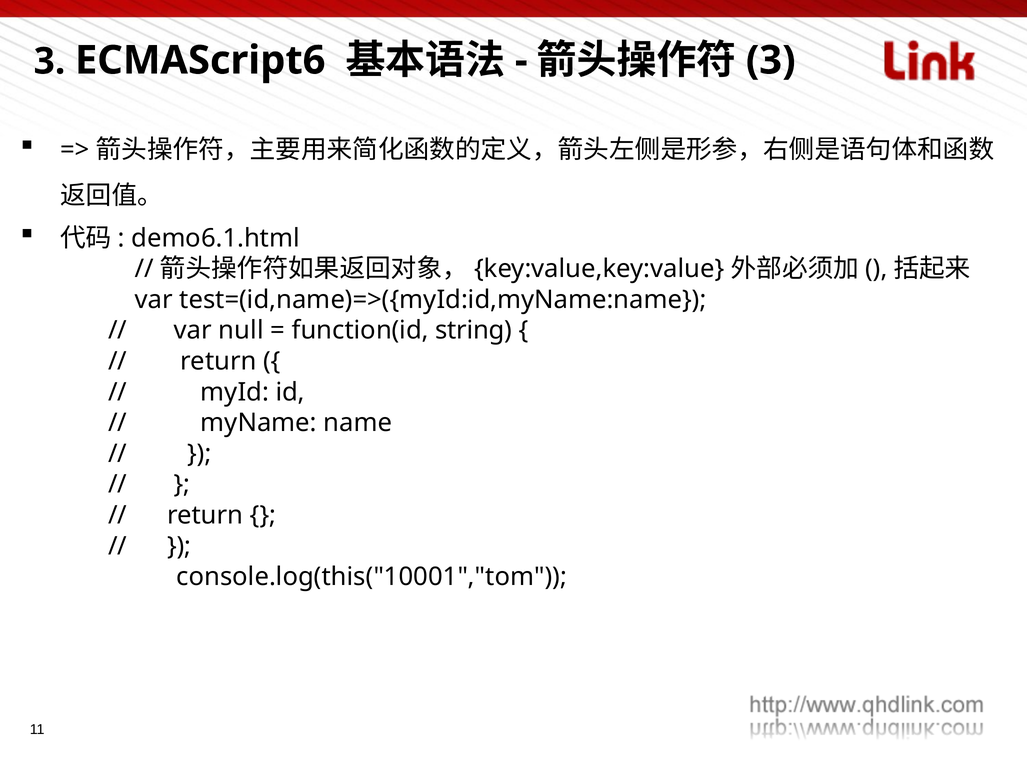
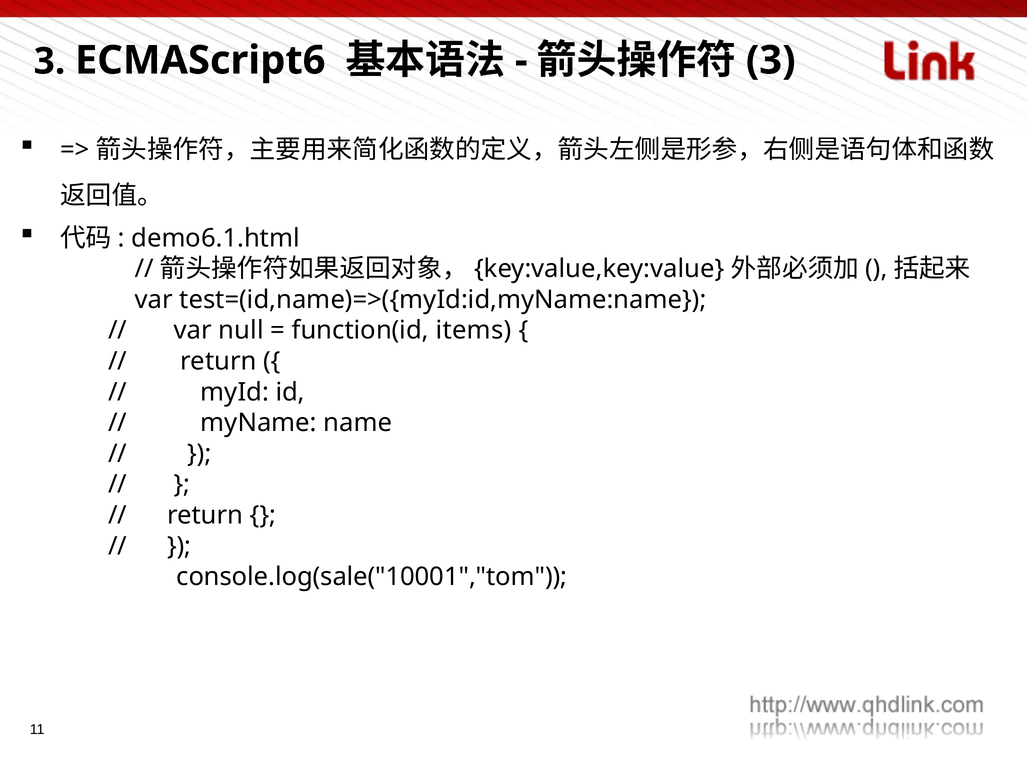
string: string -> items
console.log(this("10001","tom: console.log(this("10001","tom -> console.log(sale("10001","tom
